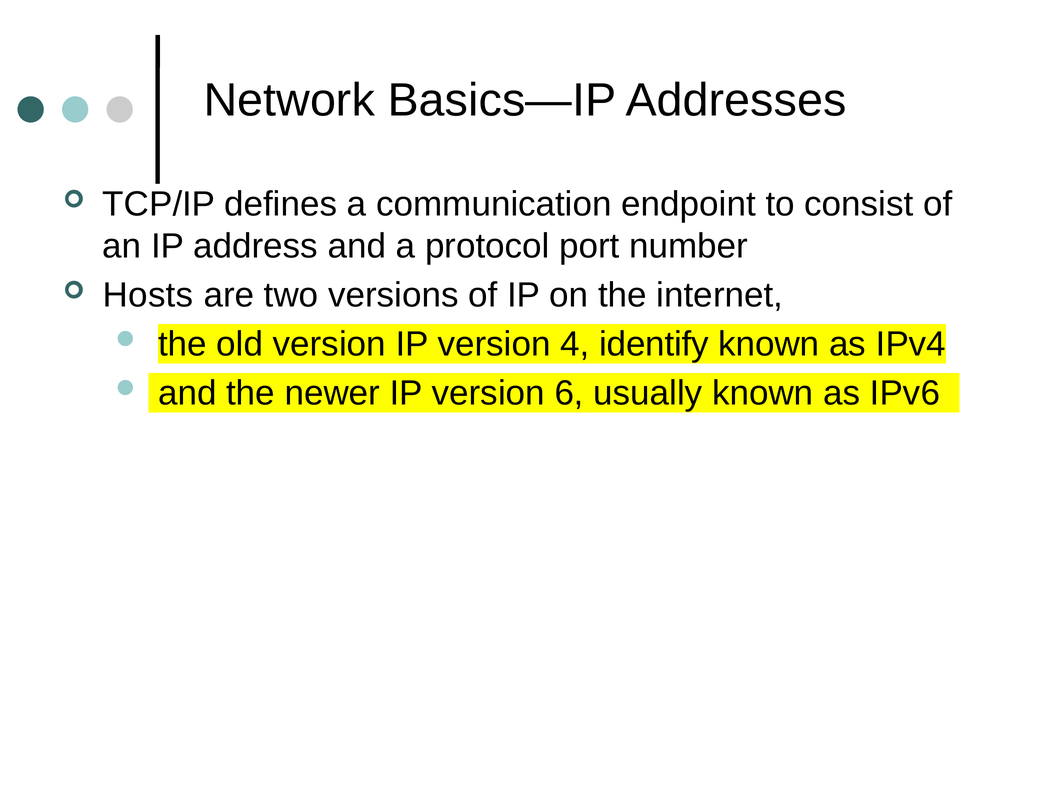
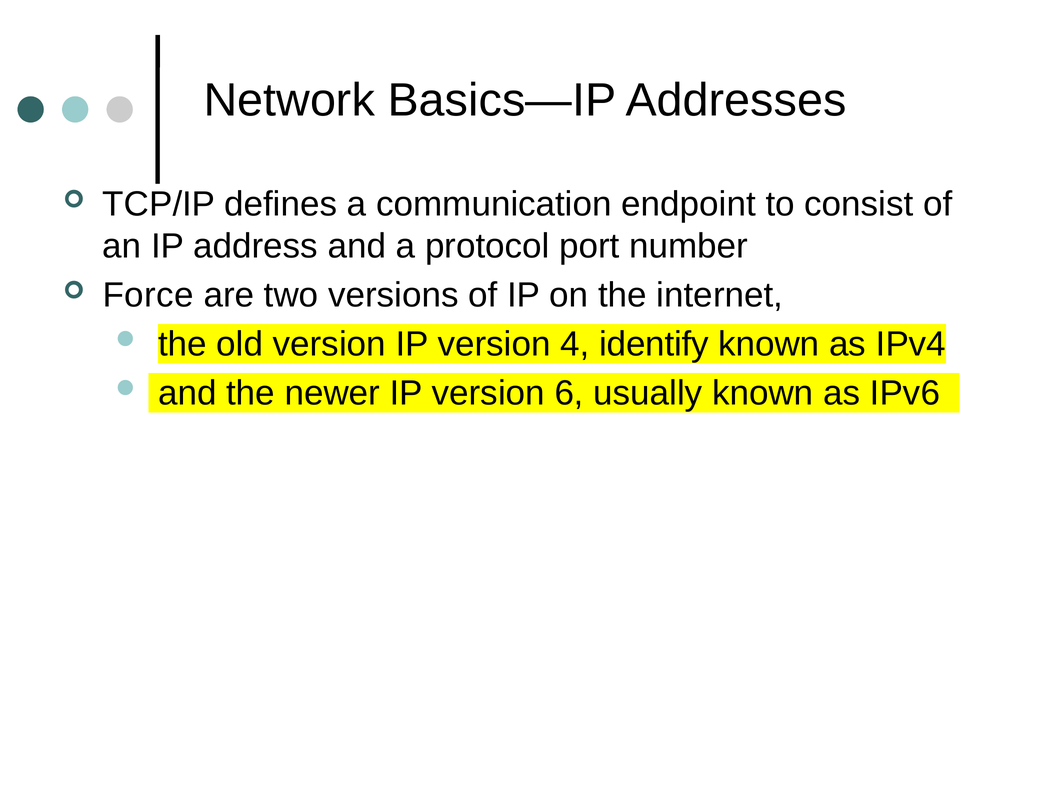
Hosts: Hosts -> Force
